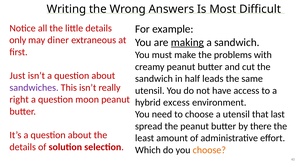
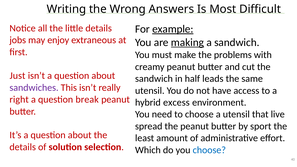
example underline: none -> present
only: only -> jobs
diner: diner -> enjoy
moon: moon -> break
last: last -> live
there: there -> sport
choose at (209, 150) colour: orange -> blue
